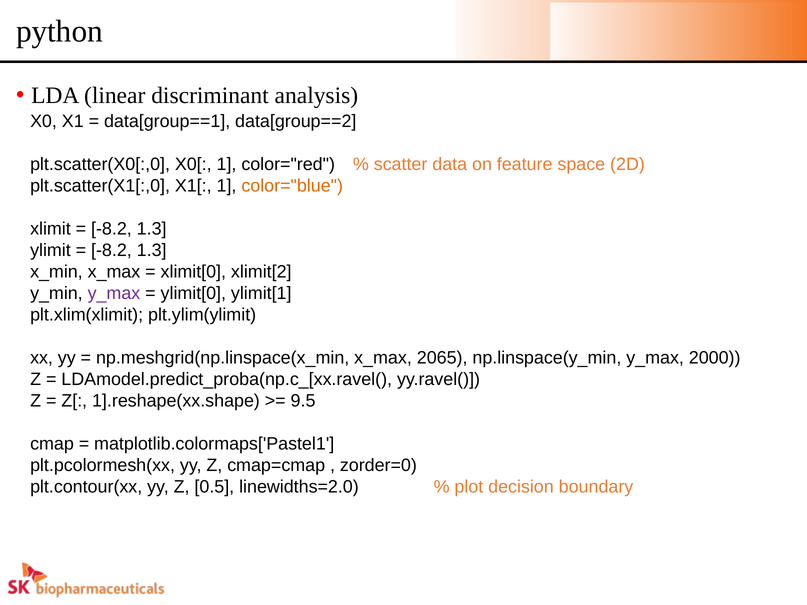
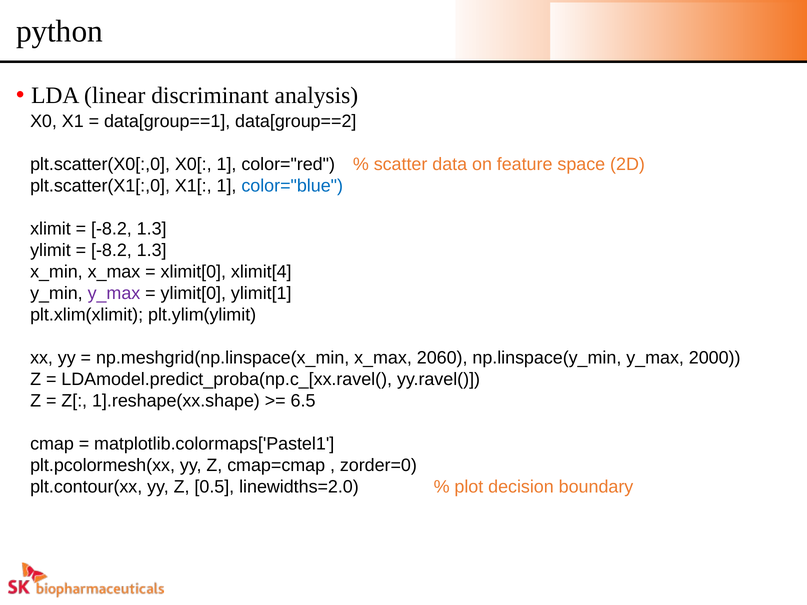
color="blue colour: orange -> blue
xlimit[2: xlimit[2 -> xlimit[4
2065: 2065 -> 2060
9.5: 9.5 -> 6.5
